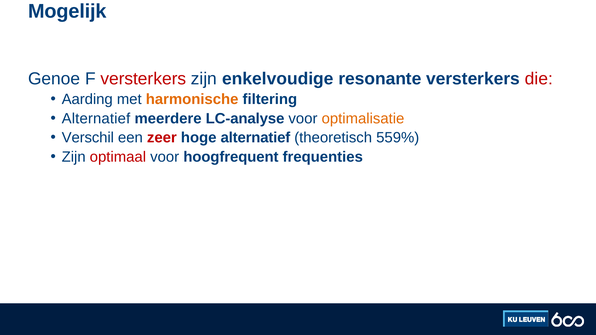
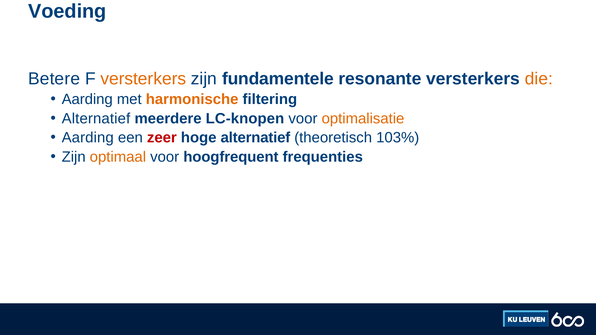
Mogelijk: Mogelijk -> Voeding
Genoe: Genoe -> Betere
versterkers at (143, 79) colour: red -> orange
enkelvoudige: enkelvoudige -> fundamentele
die colour: red -> orange
LC-analyse: LC-analyse -> LC-knopen
Verschil at (88, 138): Verschil -> Aarding
559%: 559% -> 103%
optimaal colour: red -> orange
